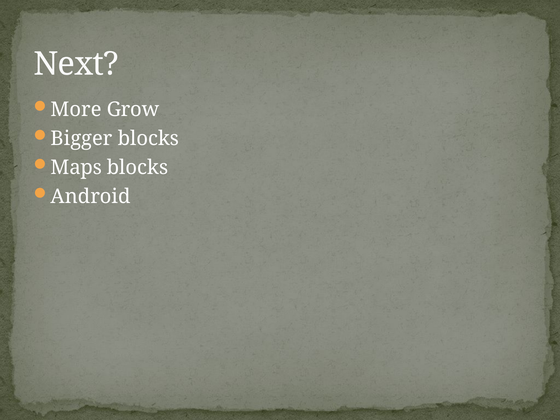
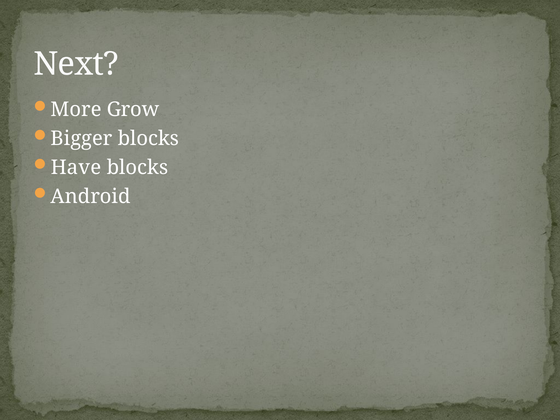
Maps: Maps -> Have
